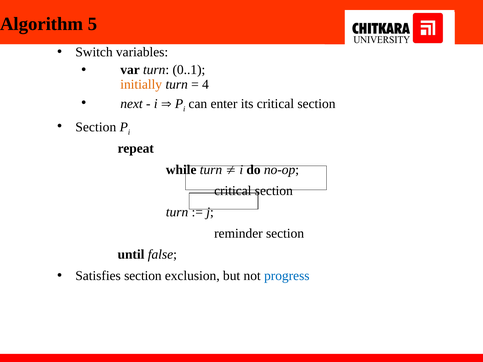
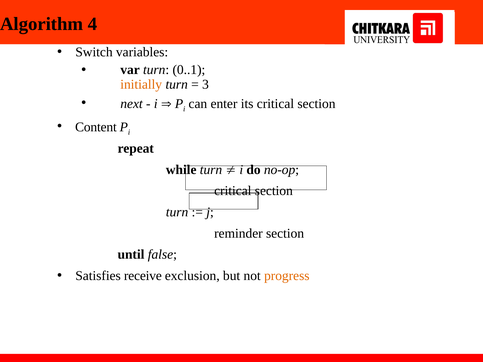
5: 5 -> 4
4: 4 -> 3
Section at (96, 127): Section -> Content
Satisfies section: section -> receive
progress colour: blue -> orange
